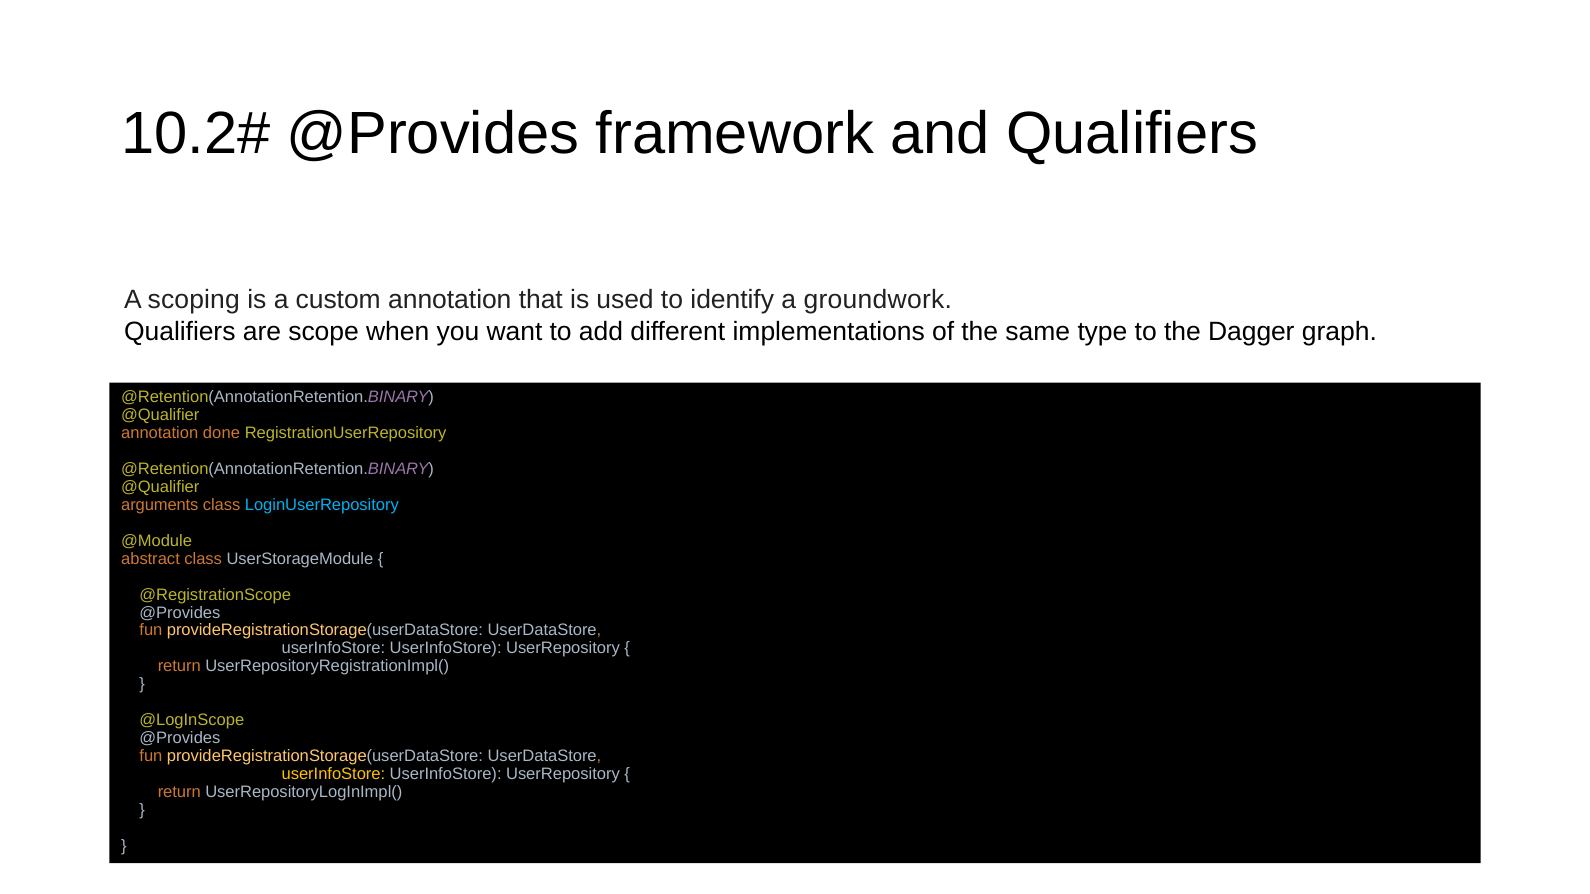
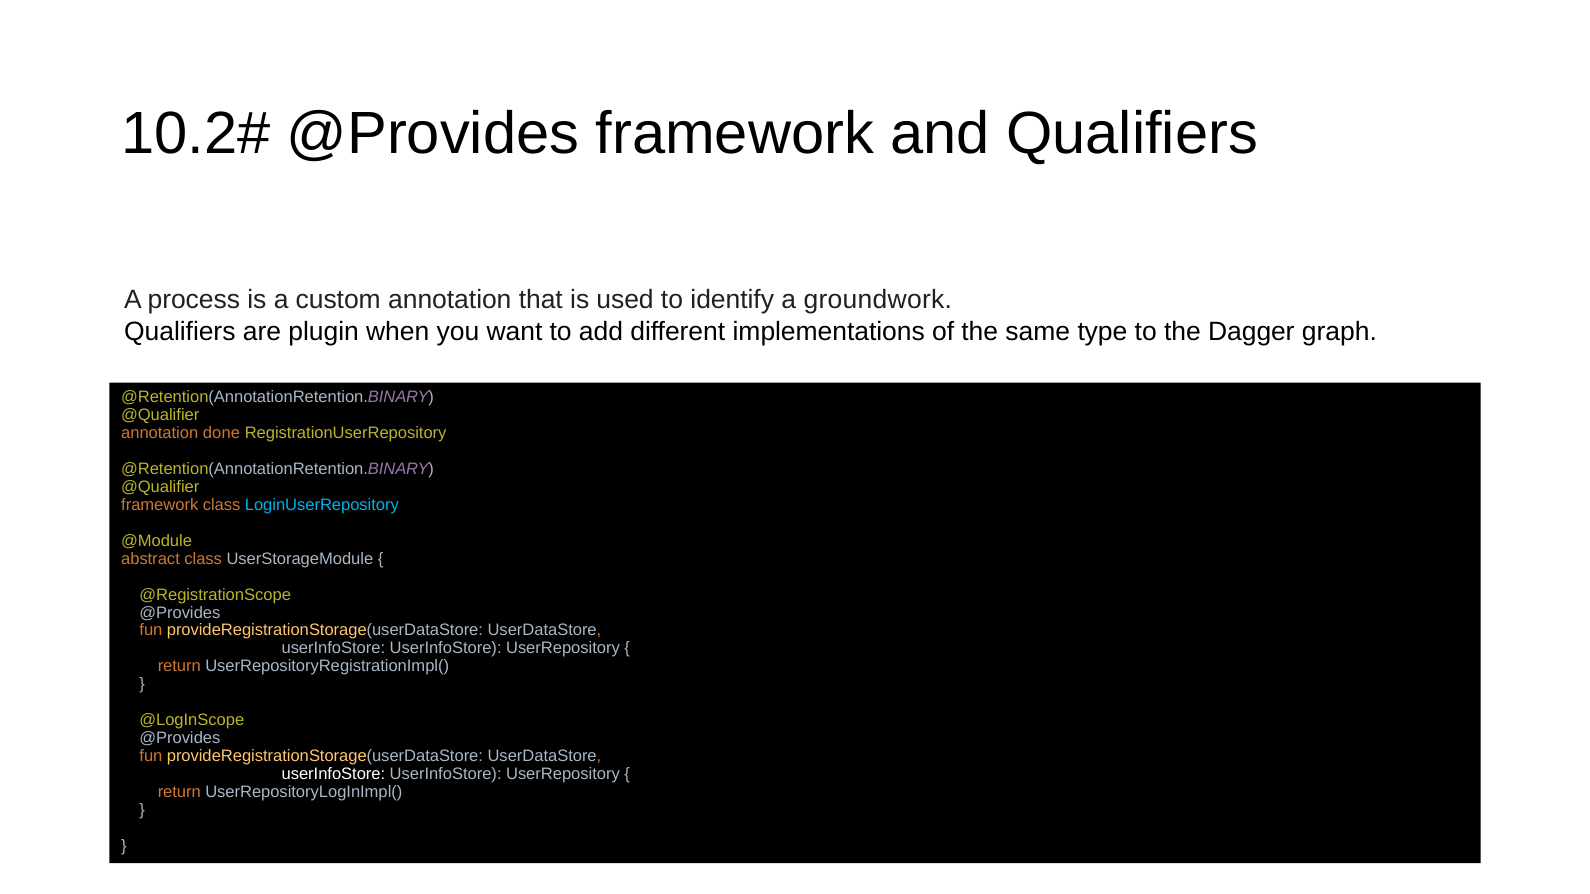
scoping: scoping -> process
scope: scope -> plugin
arguments at (160, 505): arguments -> framework
userInfoStore at (333, 774) colour: yellow -> white
